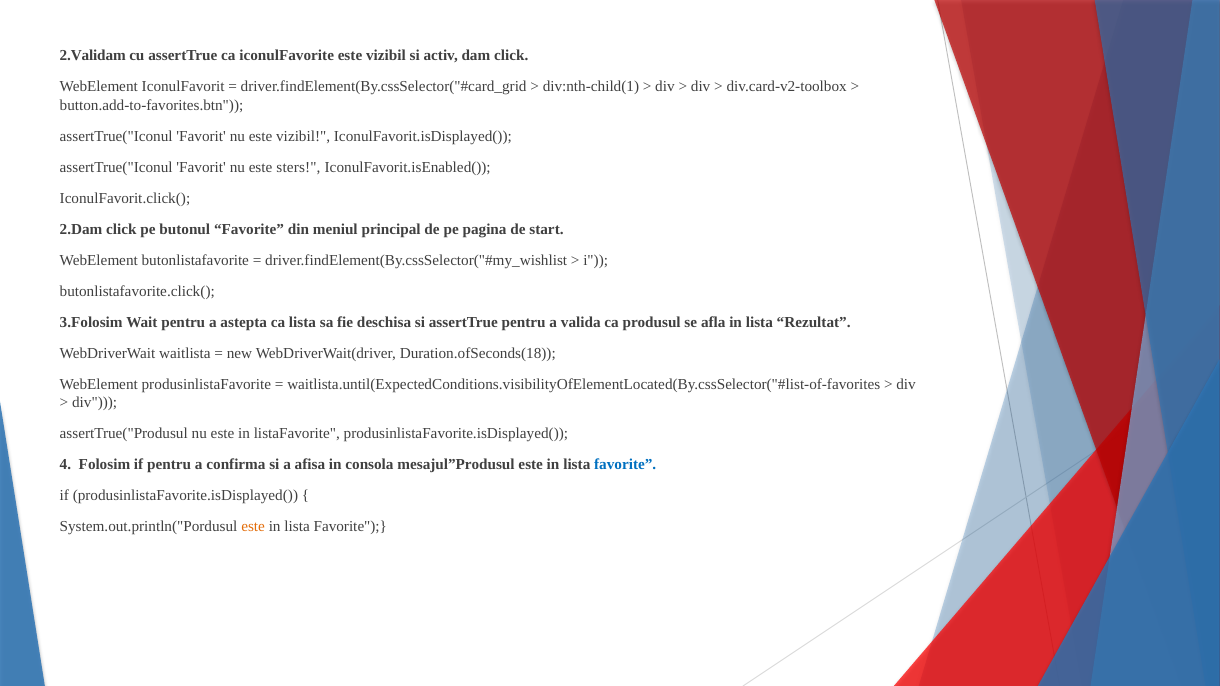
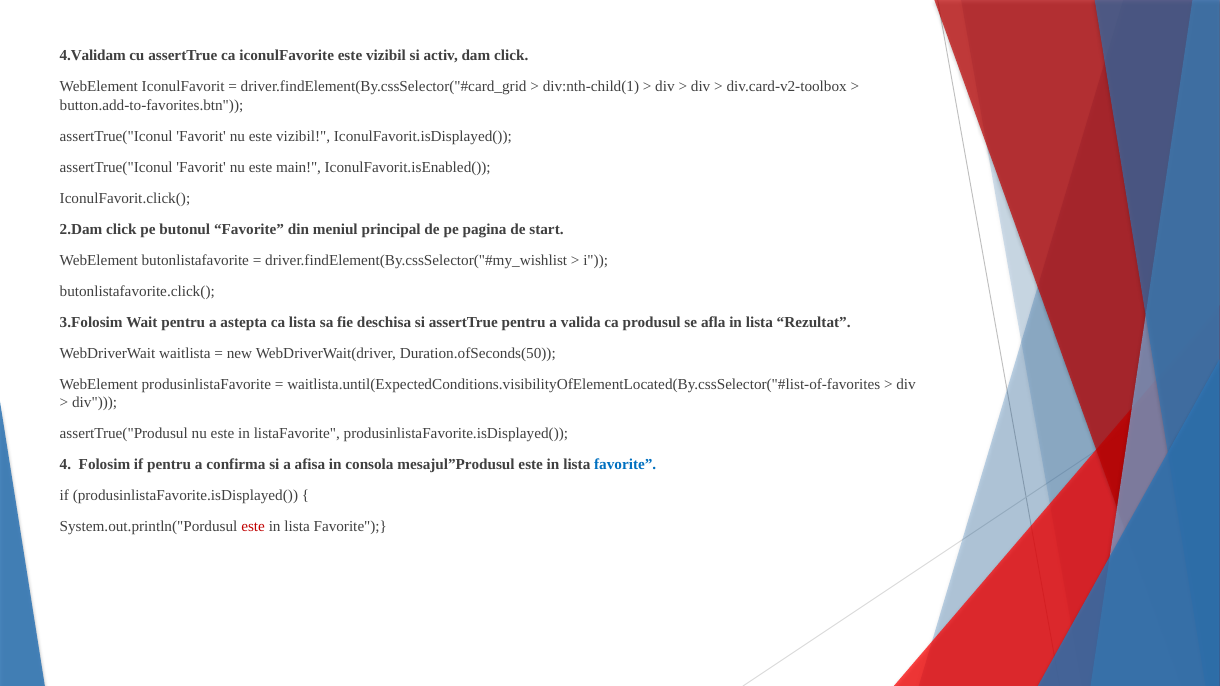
2.Validam: 2.Validam -> 4.Validam
sters: sters -> main
Duration.ofSeconds(18: Duration.ofSeconds(18 -> Duration.ofSeconds(50
este at (253, 527) colour: orange -> red
